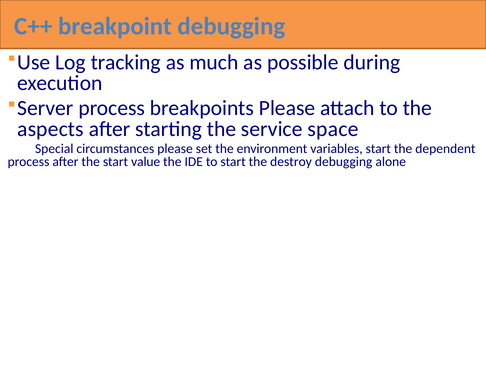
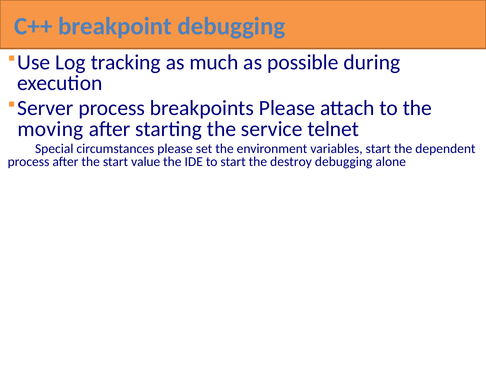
aspects: aspects -> moving
space: space -> telnet
